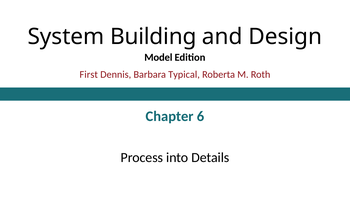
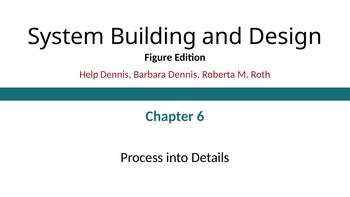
Model: Model -> Figure
First: First -> Help
Barbara Typical: Typical -> Dennis
